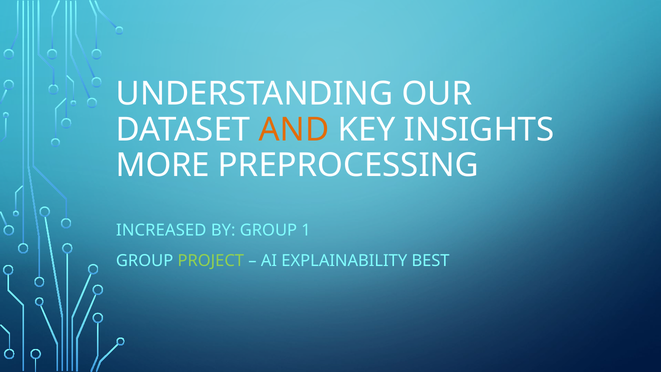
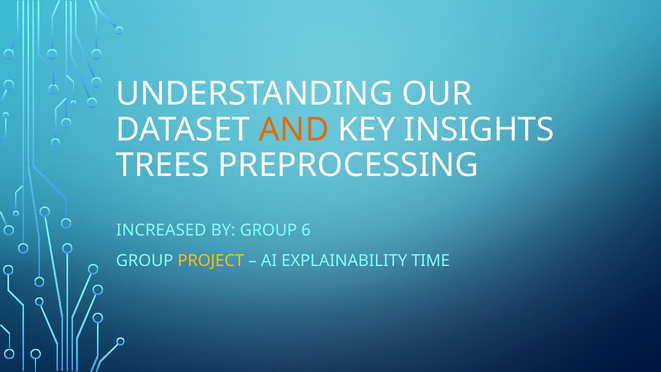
MORE: MORE -> TREES
1: 1 -> 6
PROJECT colour: light green -> yellow
BEST: BEST -> TIME
